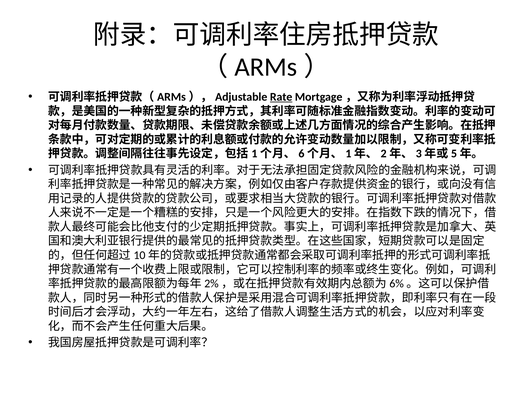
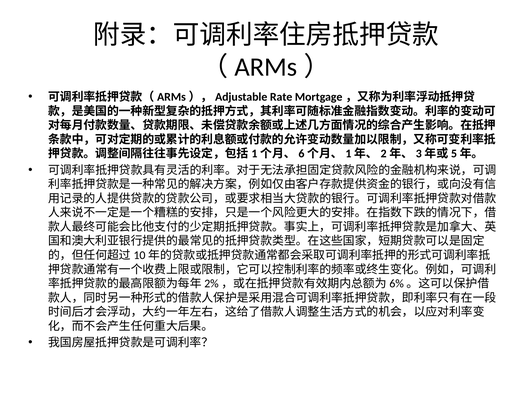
Rate underline: present -> none
